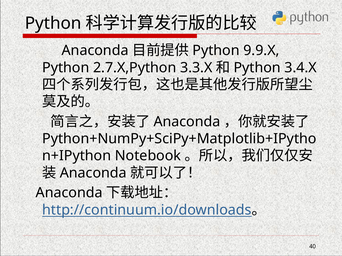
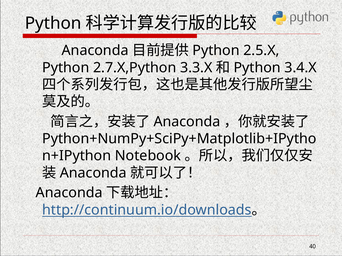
9.9.X: 9.9.X -> 2.5.X
